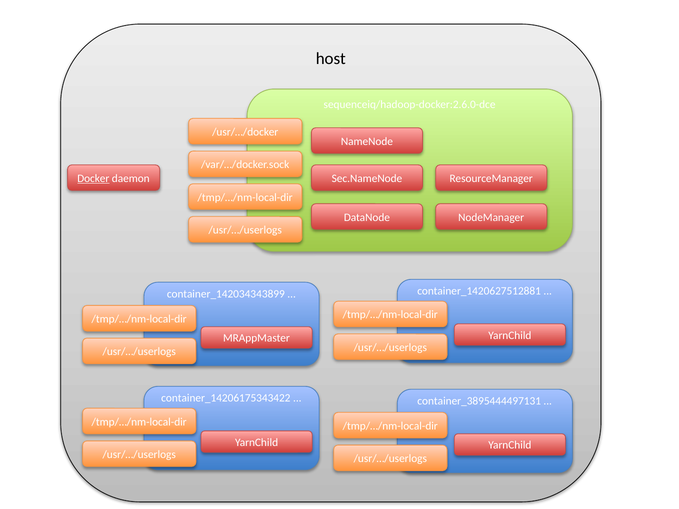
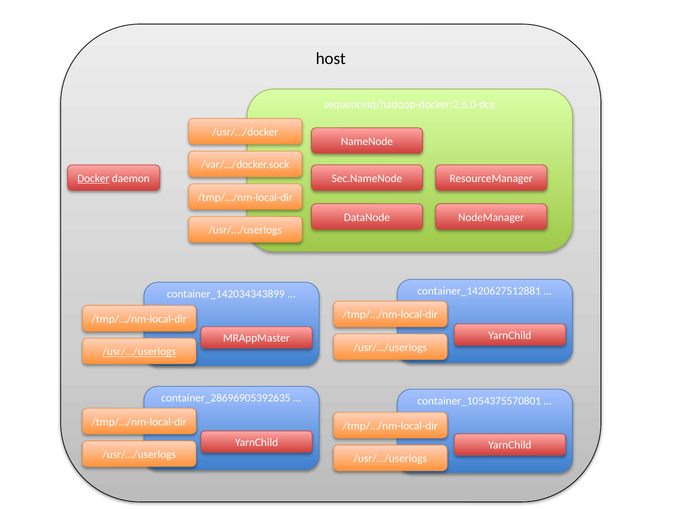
/usr/…/userlogs at (139, 352) underline: none -> present
container_14206175343422: container_14206175343422 -> container_28696905392635
container_3895444497131: container_3895444497131 -> container_1054375570801
